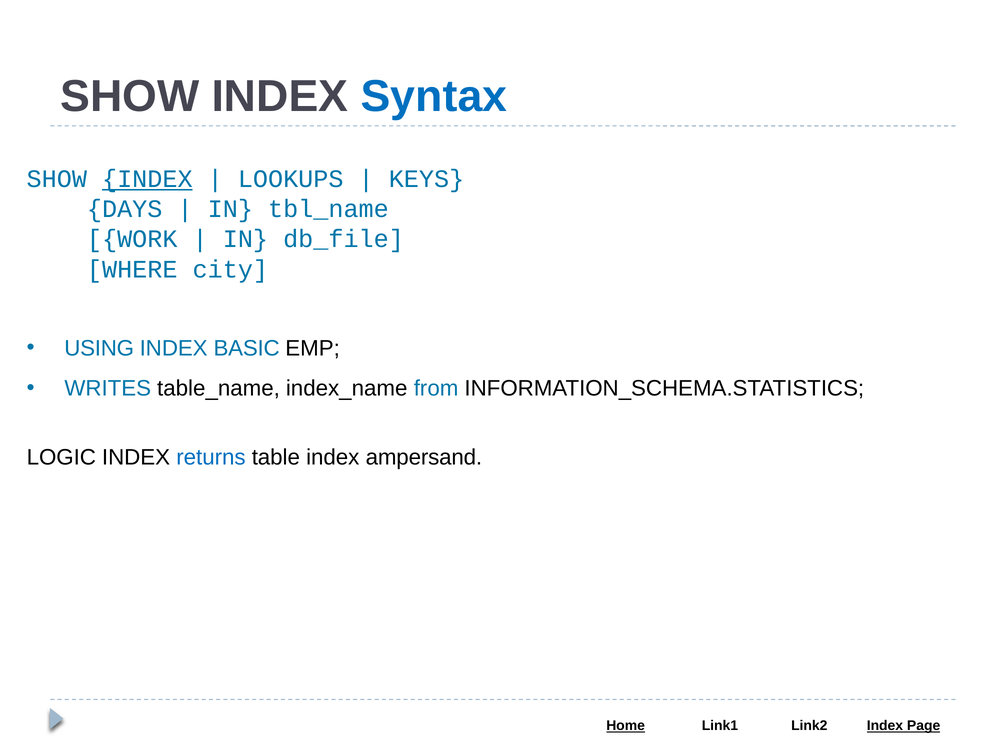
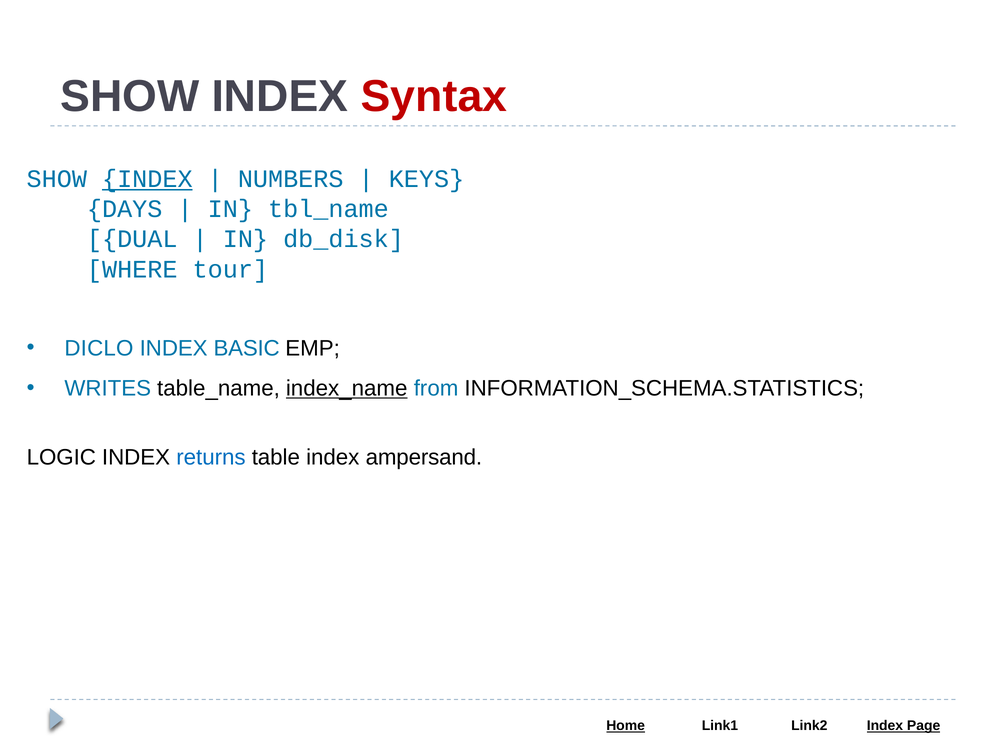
Syntax colour: blue -> red
LOOKUPS: LOOKUPS -> NUMBERS
WORK: WORK -> DUAL
db_file: db_file -> db_disk
city: city -> tour
USING: USING -> DICLO
index_name underline: none -> present
